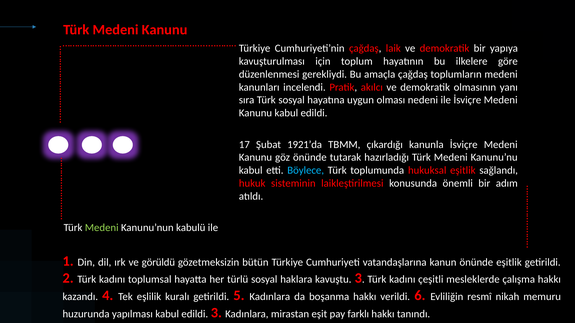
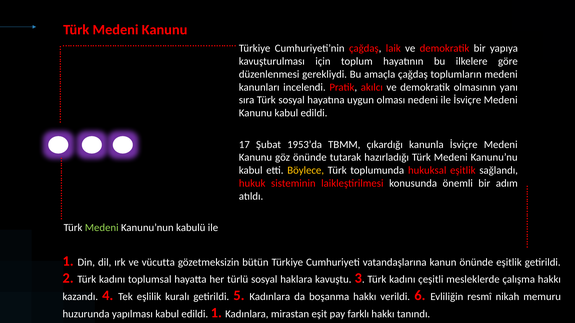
1921’da: 1921’da -> 1953’da
Böylece colour: light blue -> yellow
görüldü: görüldü -> vücutta
edildi 3: 3 -> 1
